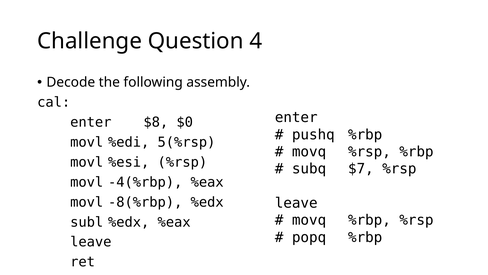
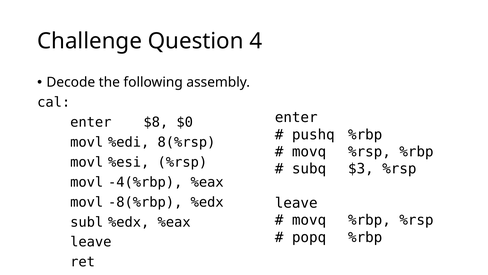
5(%rsp: 5(%rsp -> 8(%rsp
$7: $7 -> $3
